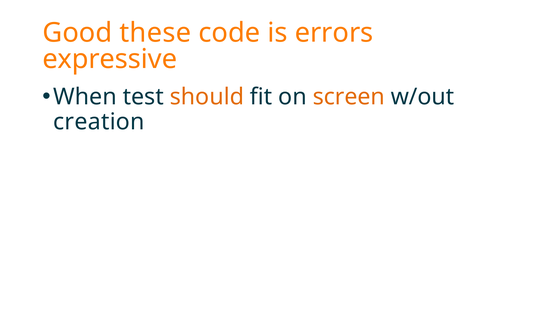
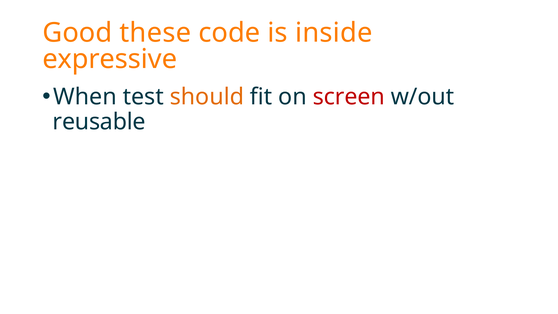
errors: errors -> inside
screen colour: orange -> red
creation: creation -> reusable
